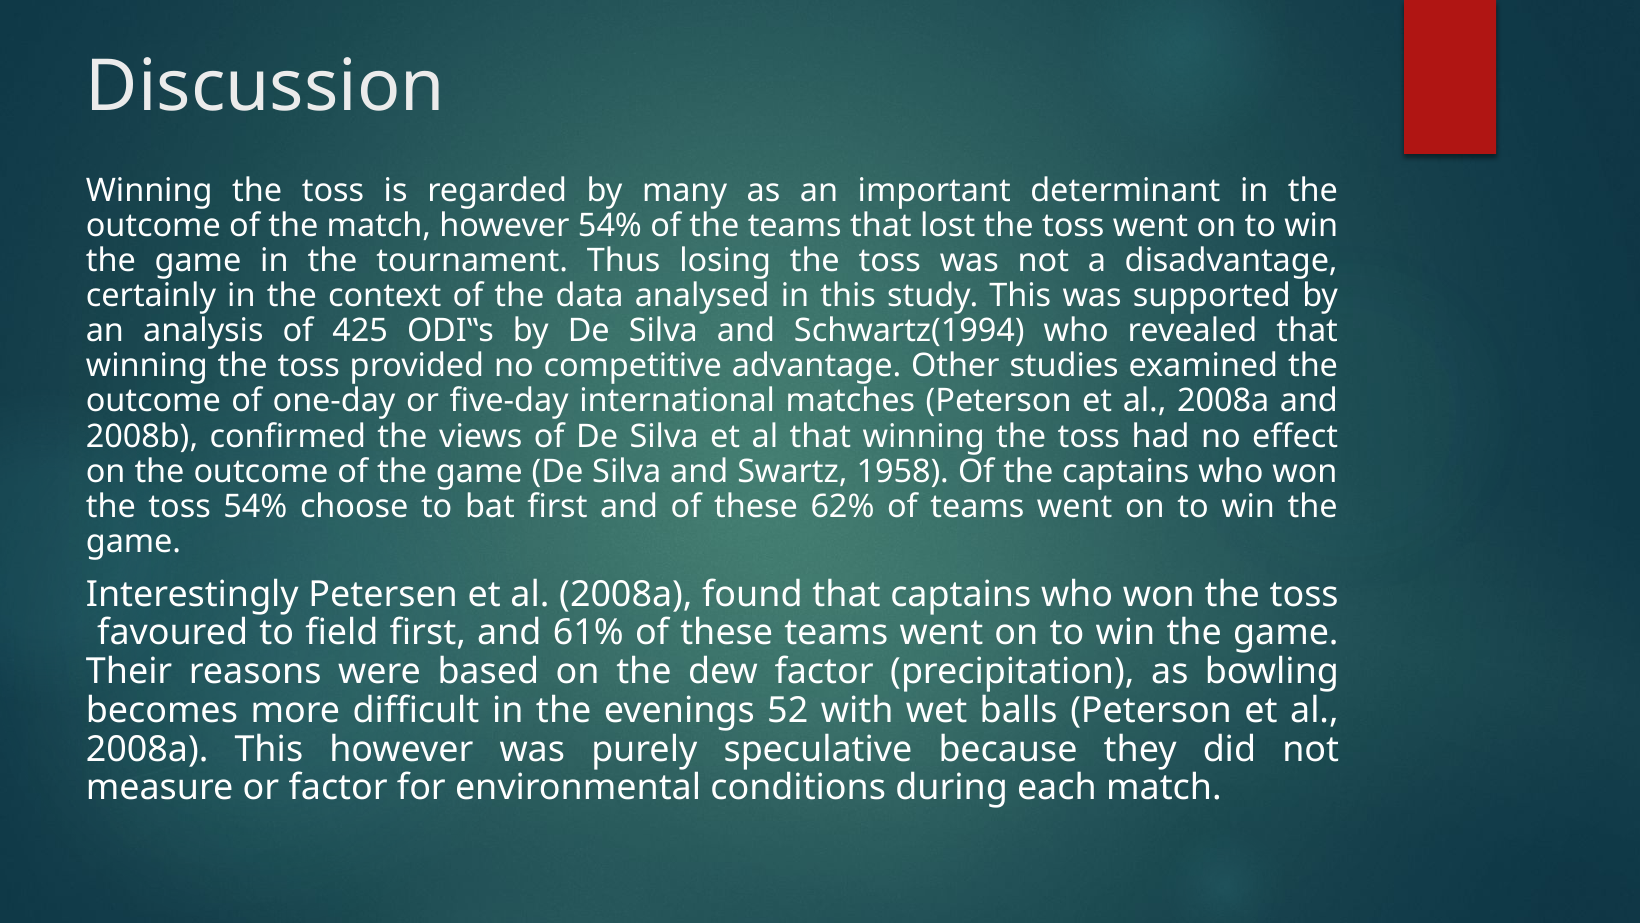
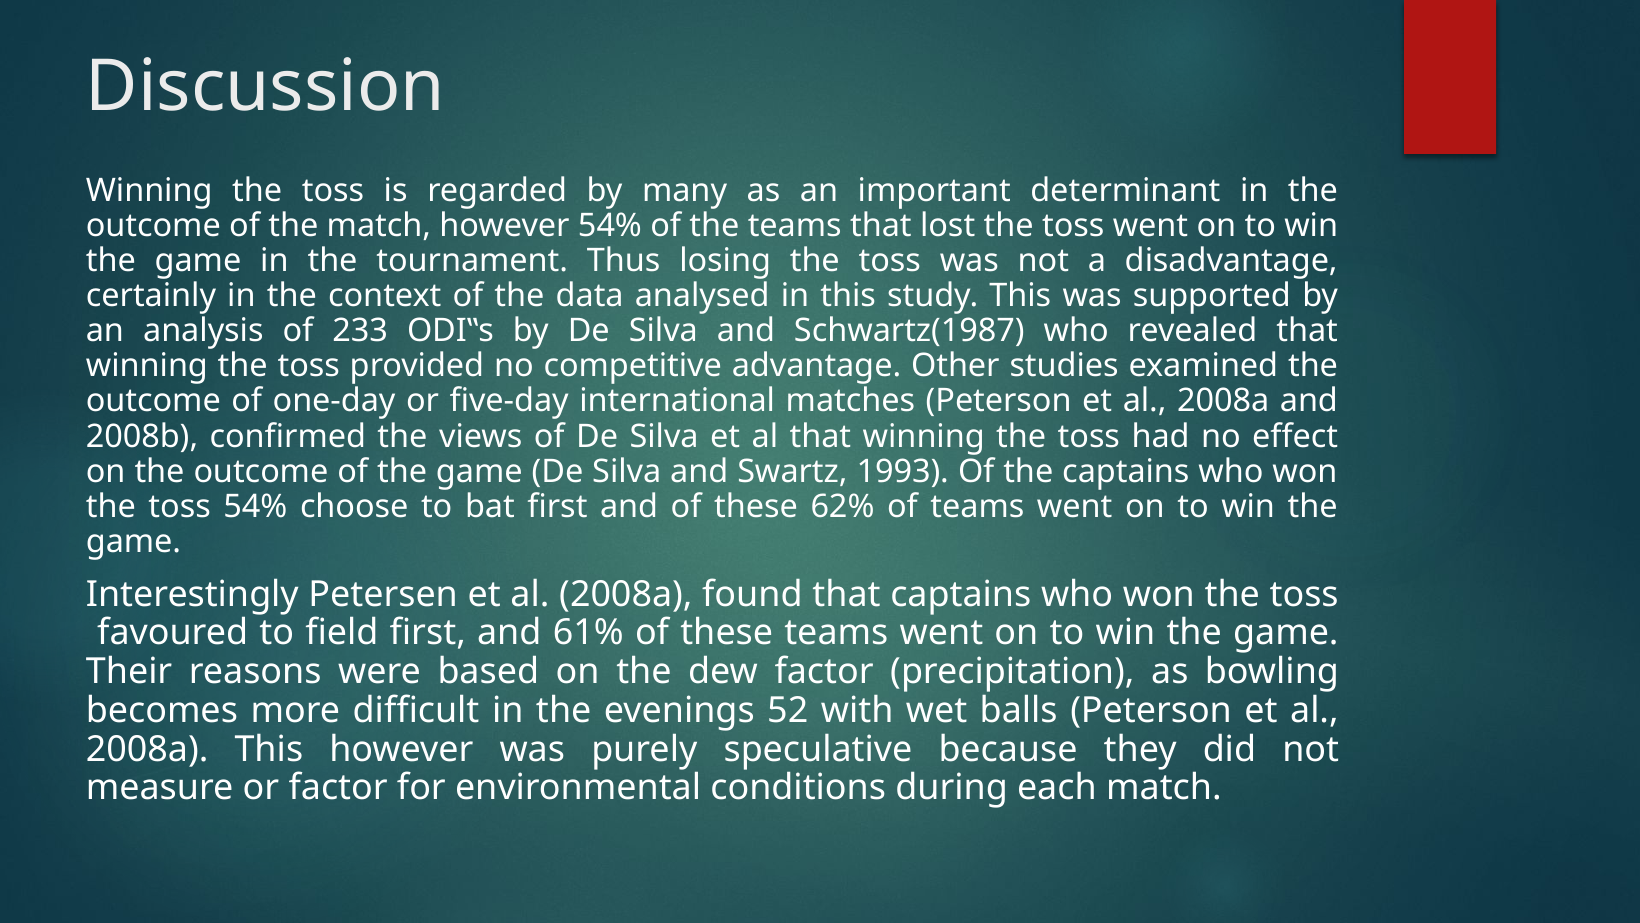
425: 425 -> 233
Schwartz(1994: Schwartz(1994 -> Schwartz(1987
1958: 1958 -> 1993
